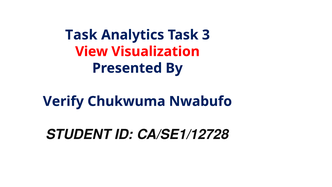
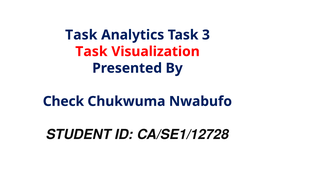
View at (92, 51): View -> Task
Verify: Verify -> Check
